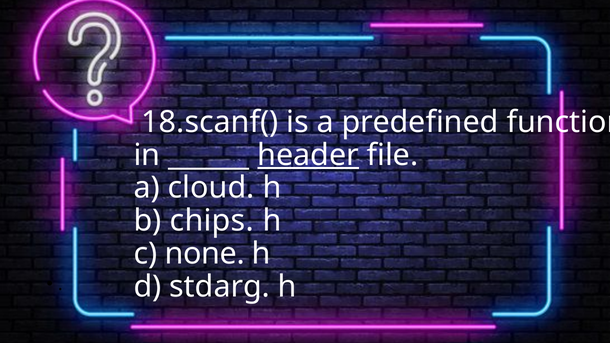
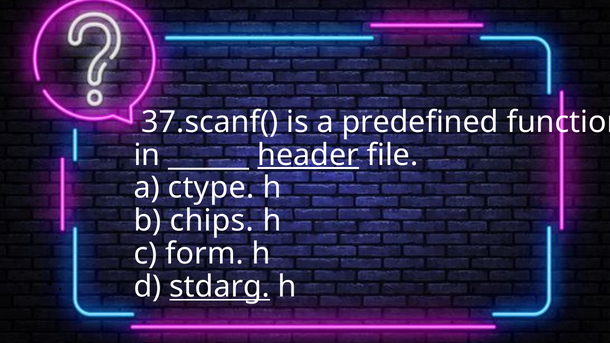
18.scanf(: 18.scanf( -> 37.scanf(
cloud: cloud -> ctype
none: none -> form
stdarg underline: none -> present
